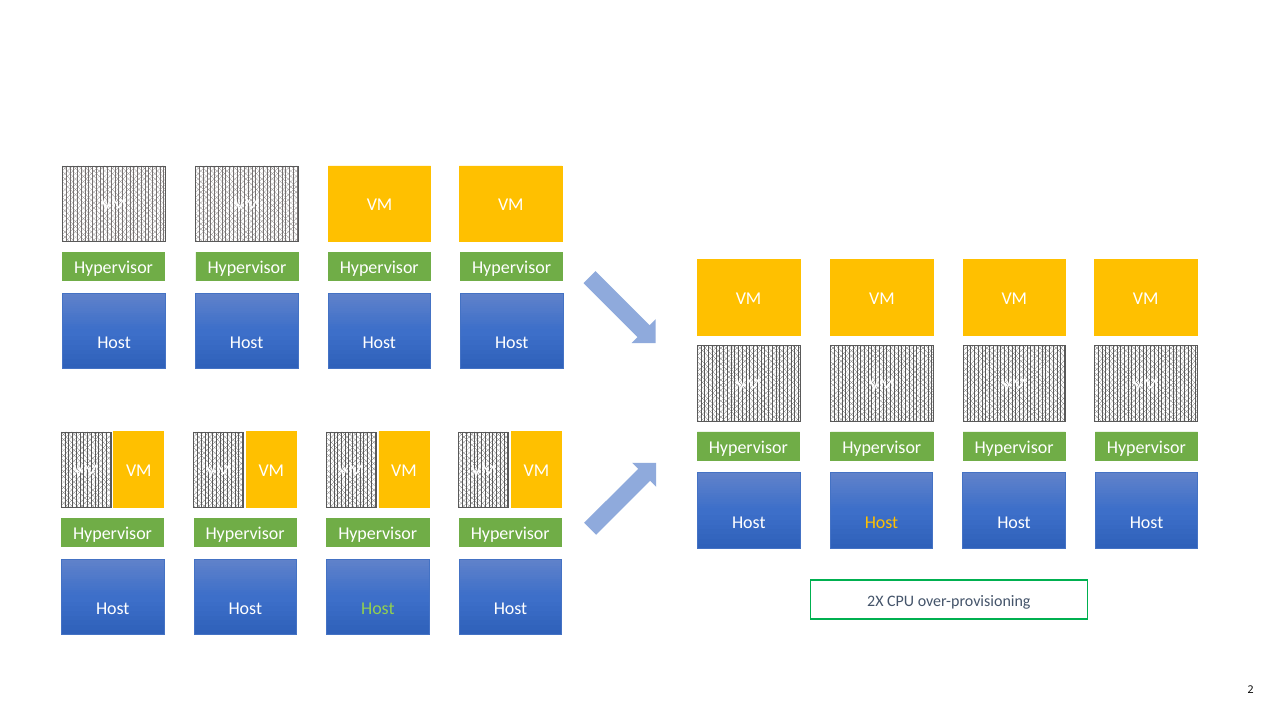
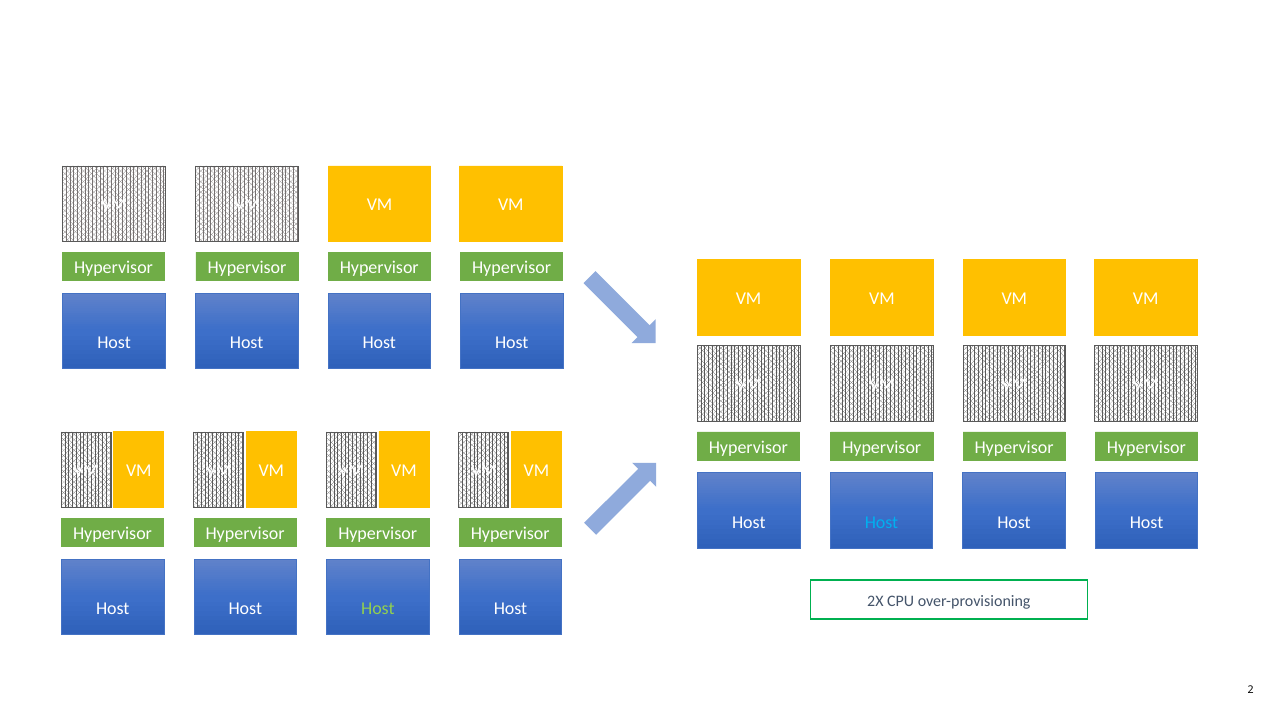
Host at (882, 523) colour: yellow -> light blue
